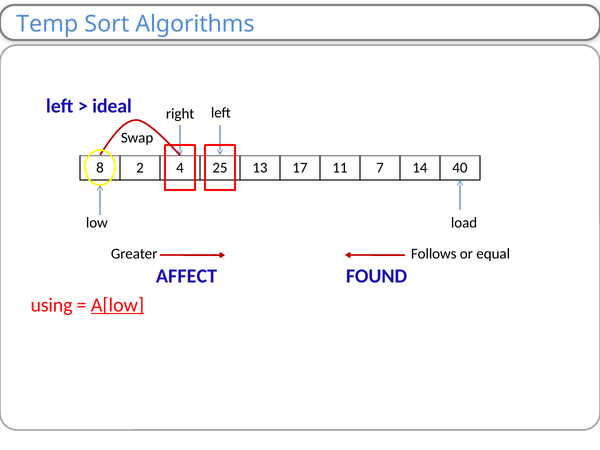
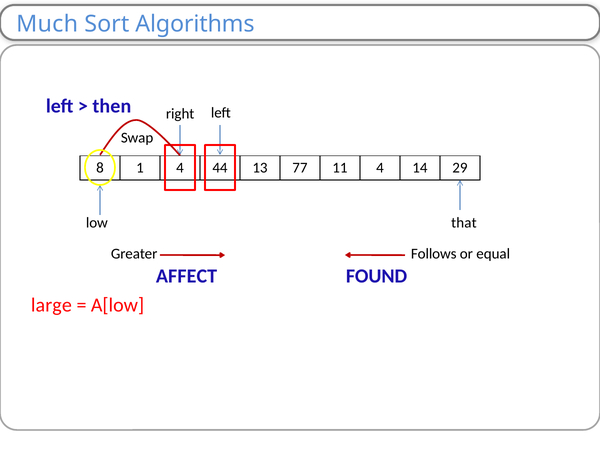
Temp: Temp -> Much
ideal: ideal -> then
2: 2 -> 1
25: 25 -> 44
17: 17 -> 77
11 7: 7 -> 4
40: 40 -> 29
load: load -> that
using: using -> large
A[low underline: present -> none
